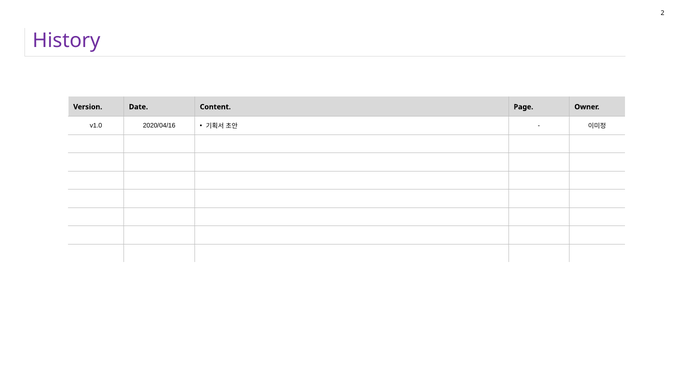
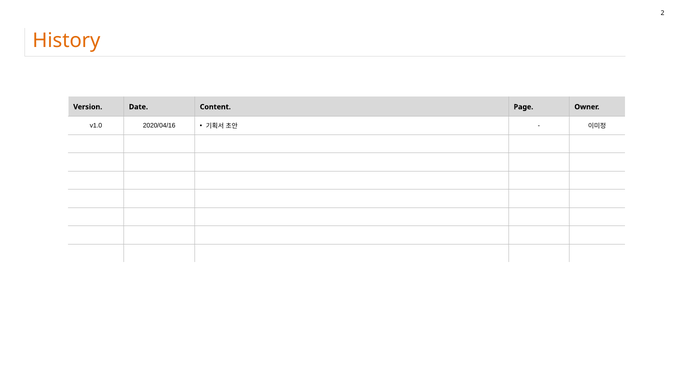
History colour: purple -> orange
